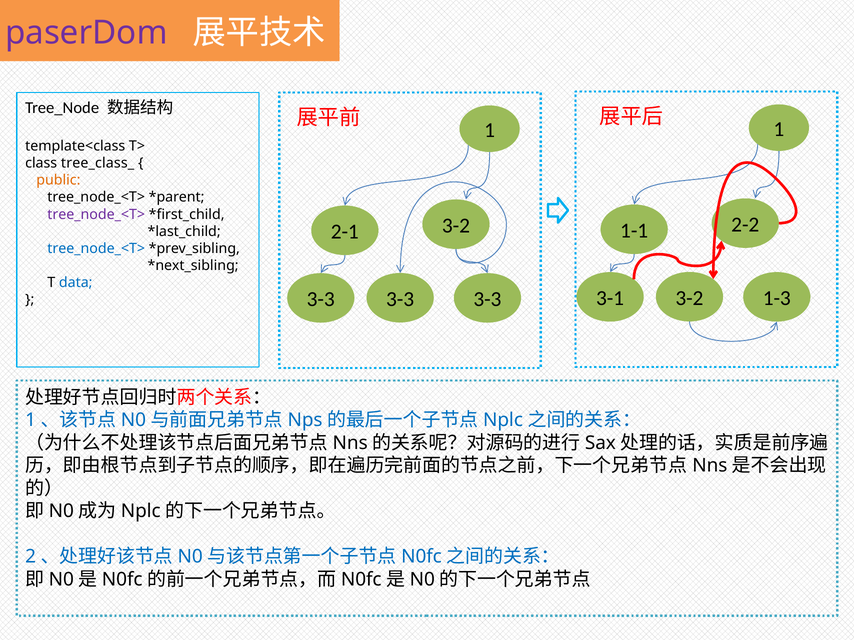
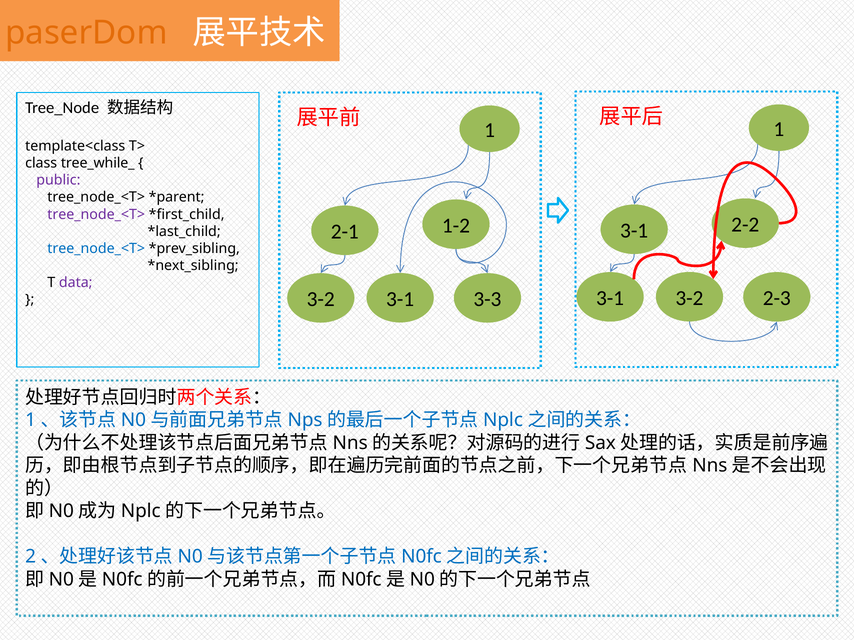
paserDom colour: purple -> orange
tree_class_: tree_class_ -> tree_while_
public colour: orange -> purple
1-1 at (634, 231): 1-1 -> 3-1
2-1 3-2: 3-2 -> 1-2
data colour: blue -> purple
1-3: 1-3 -> 2-3
3-3 at (400, 299): 3-3 -> 3-1
3-3 at (321, 300): 3-3 -> 3-2
